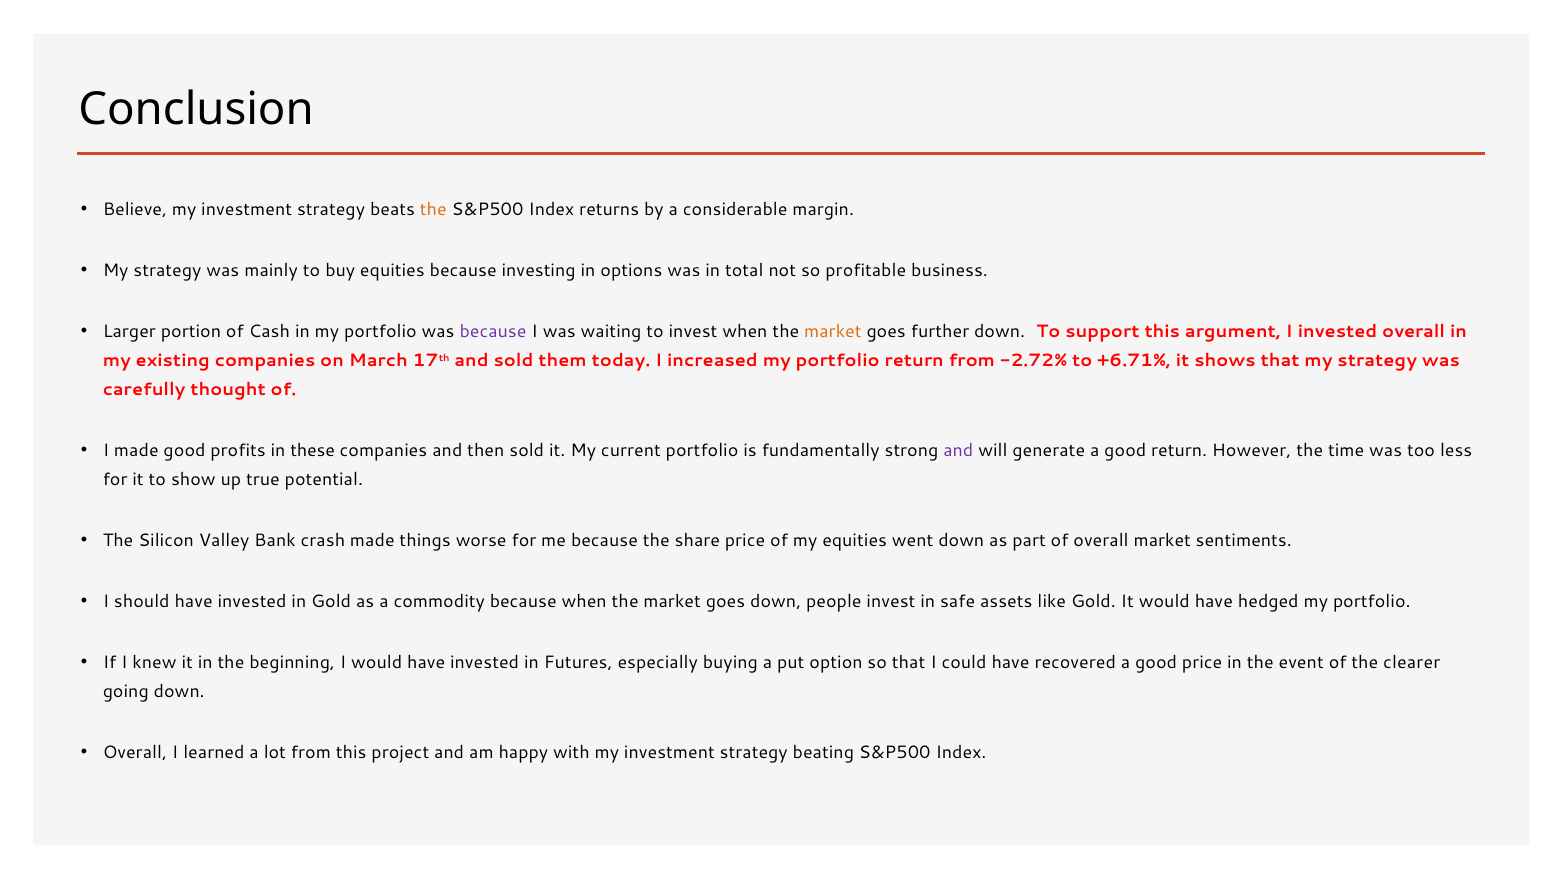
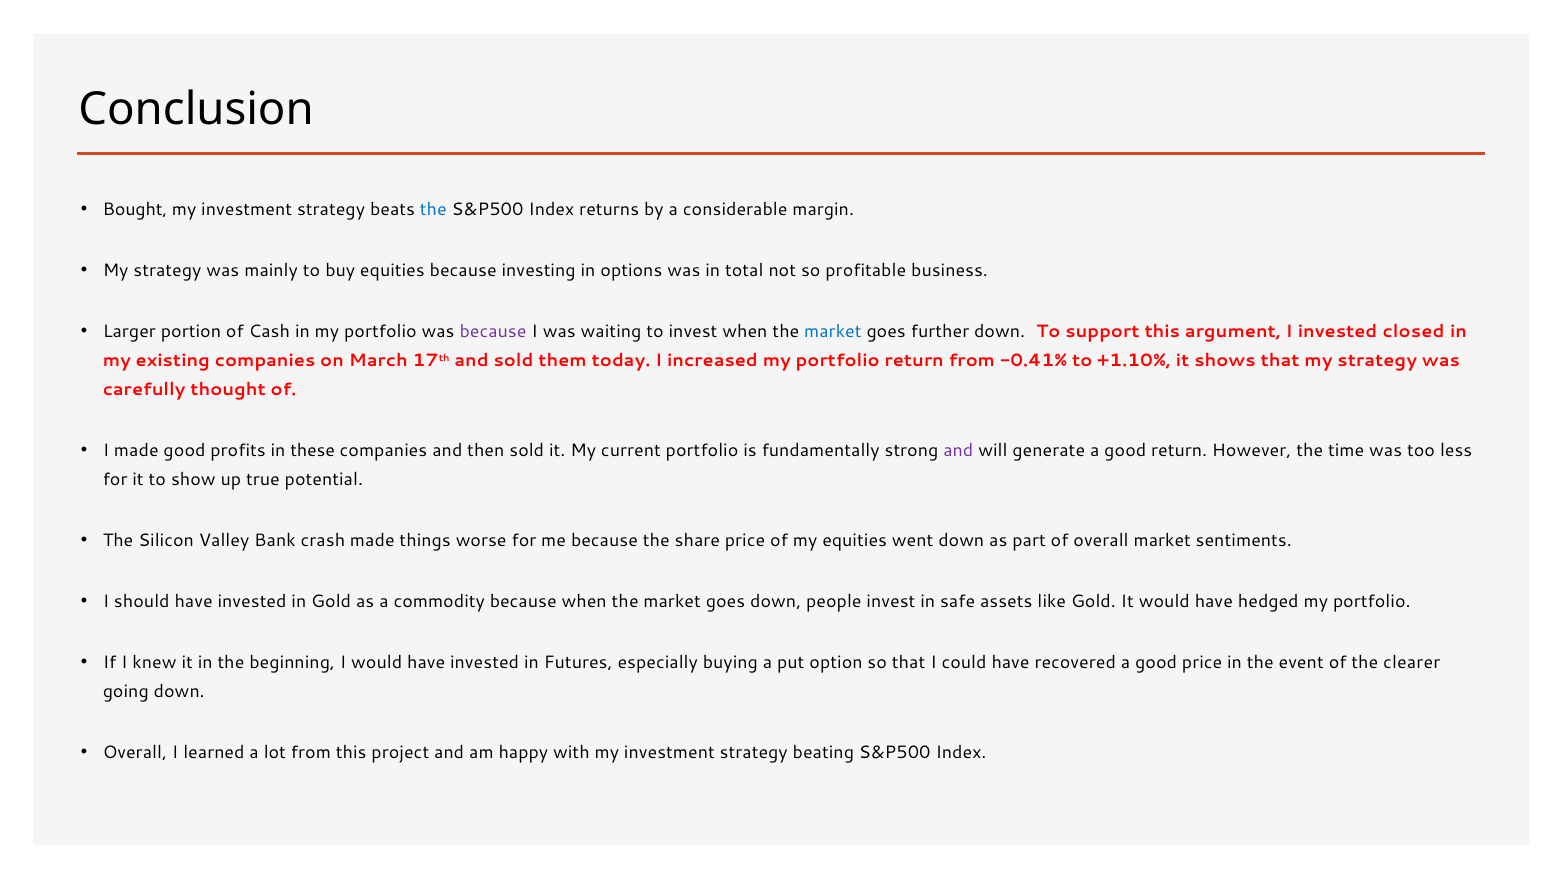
Believe: Believe -> Bought
the at (433, 209) colour: orange -> blue
market at (833, 332) colour: orange -> blue
invested overall: overall -> closed
-2.72%: -2.72% -> -0.41%
+6.71%: +6.71% -> +1.10%
